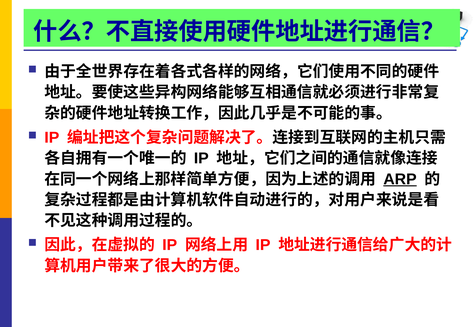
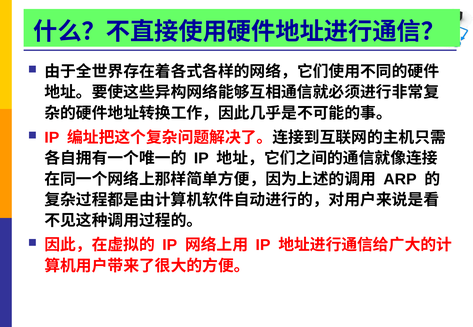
ARP underline: present -> none
